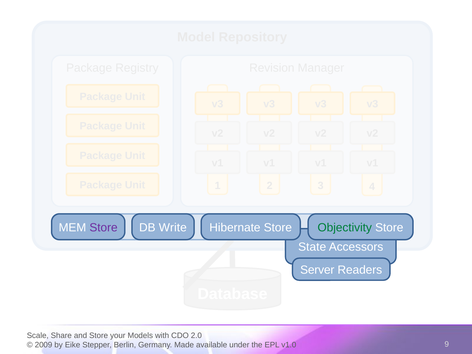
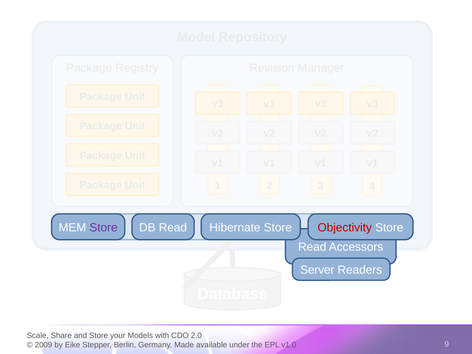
DB Write: Write -> Read
Objectivity colour: green -> red
State at (312, 247): State -> Read
